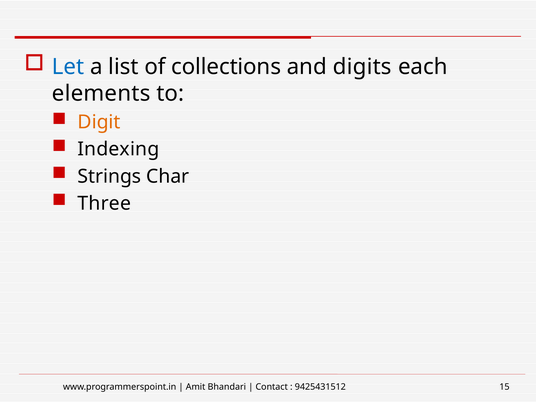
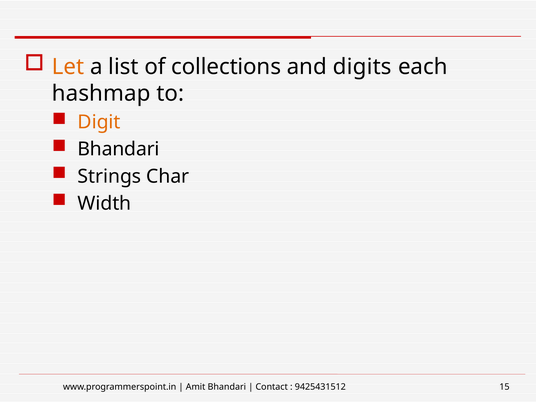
Let colour: blue -> orange
elements: elements -> hashmap
Indexing at (118, 149): Indexing -> Bhandari
Three: Three -> Width
